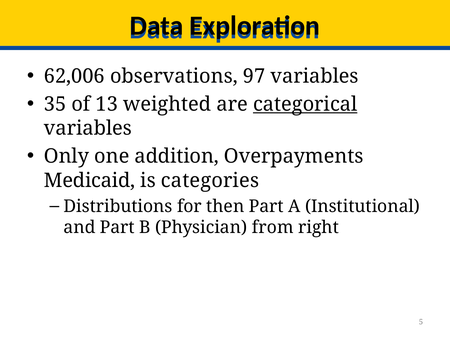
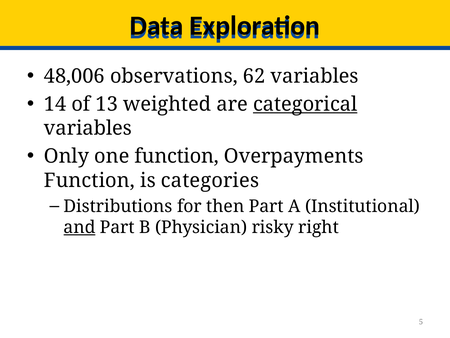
62,006: 62,006 -> 48,006
97: 97 -> 62
35: 35 -> 14
one addition: addition -> function
Medicaid at (90, 180): Medicaid -> Function
and underline: none -> present
from: from -> risky
